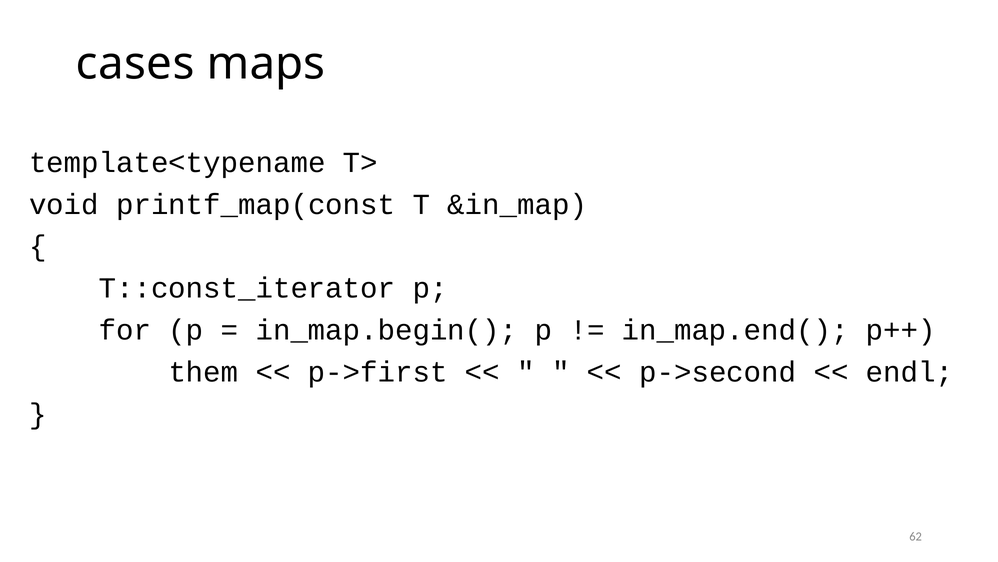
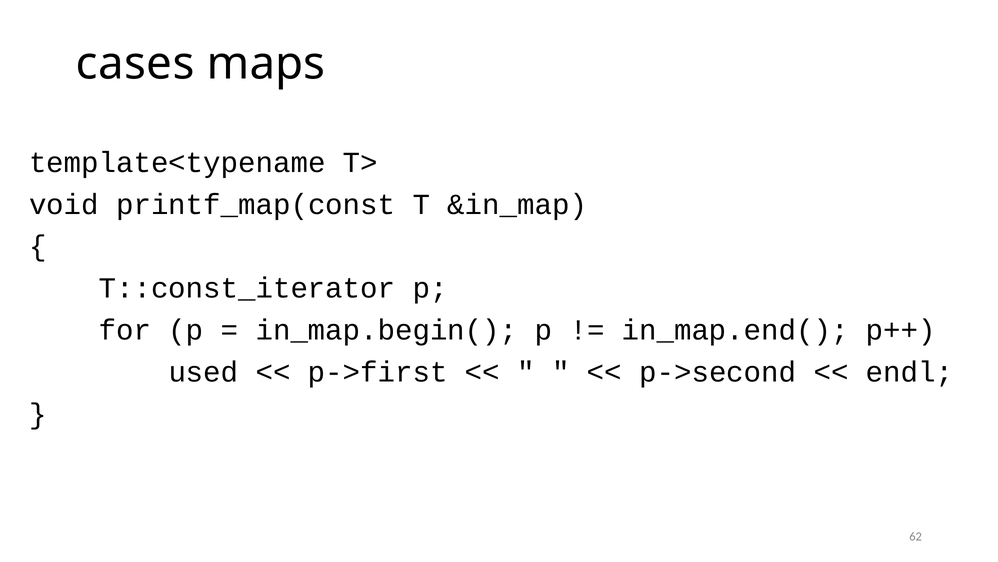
them: them -> used
